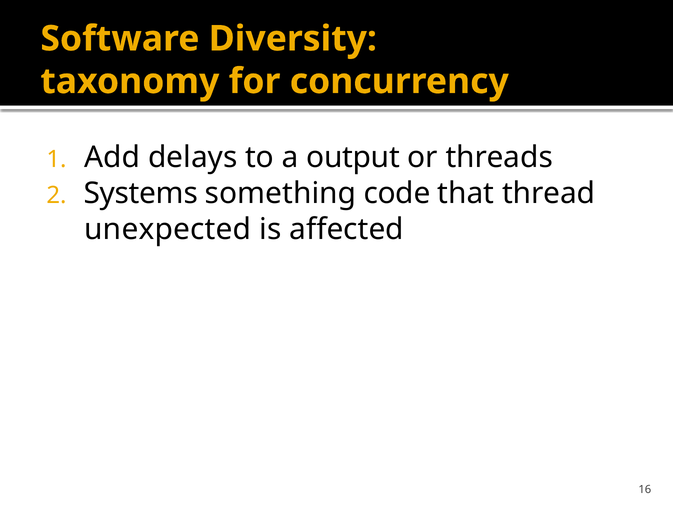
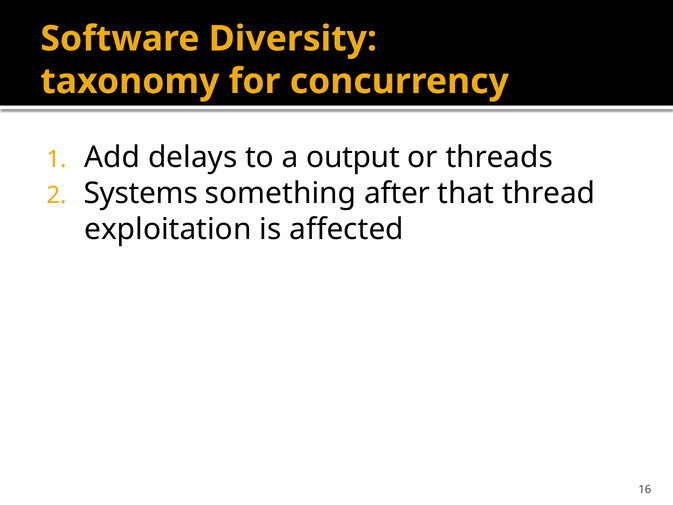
code: code -> after
unexpected: unexpected -> exploitation
